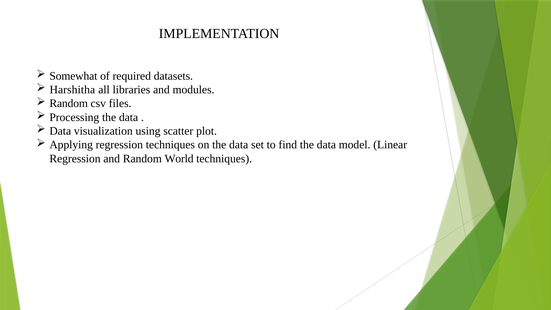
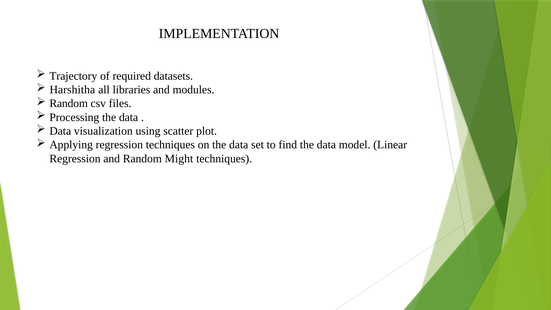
Somewhat: Somewhat -> Trajectory
World: World -> Might
